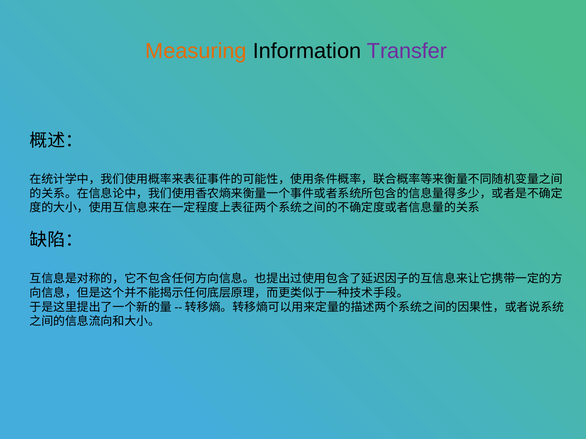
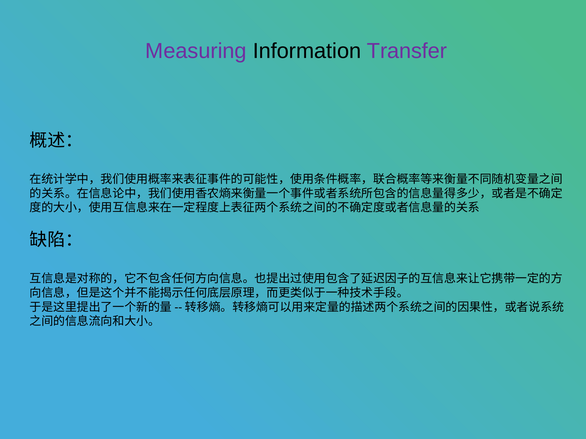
Measuring colour: orange -> purple
